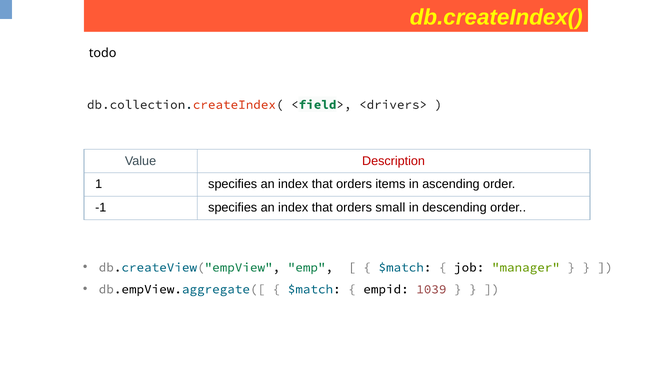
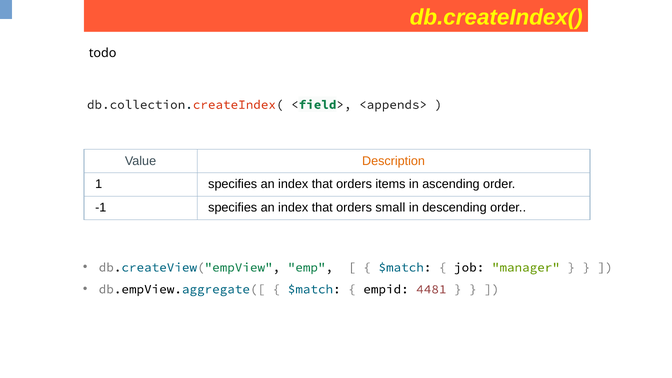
<drivers>: <drivers> -> <appends>
Description colour: red -> orange
1039: 1039 -> 4481
